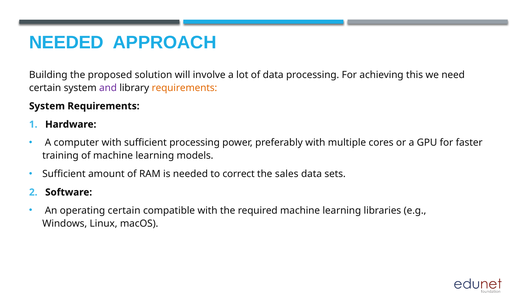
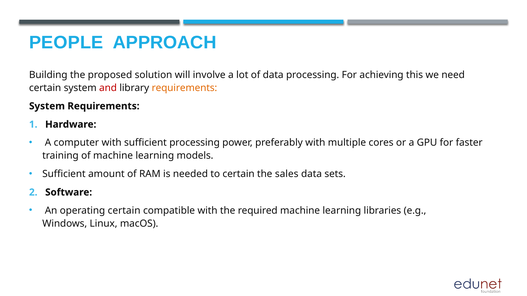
NEEDED at (66, 43): NEEDED -> PEOPLE
and colour: purple -> red
to correct: correct -> certain
